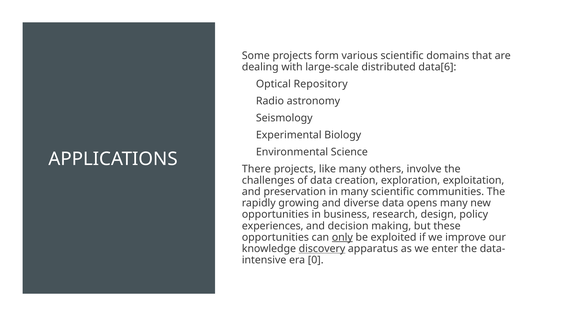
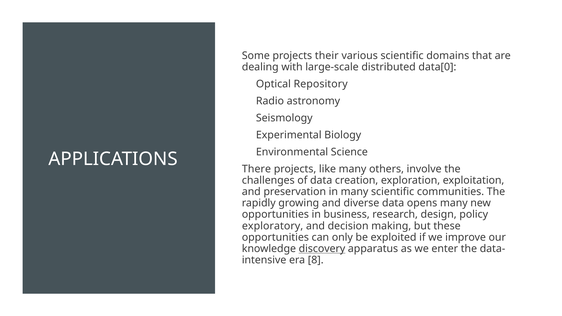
form: form -> their
data[6: data[6 -> data[0
experiences: experiences -> exploratory
only underline: present -> none
0: 0 -> 8
